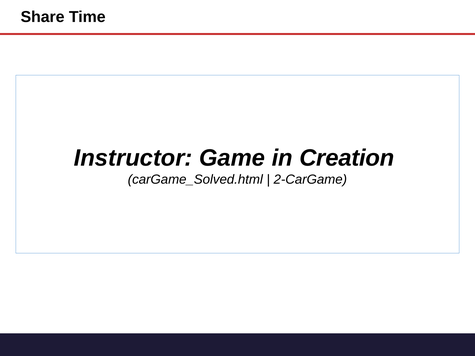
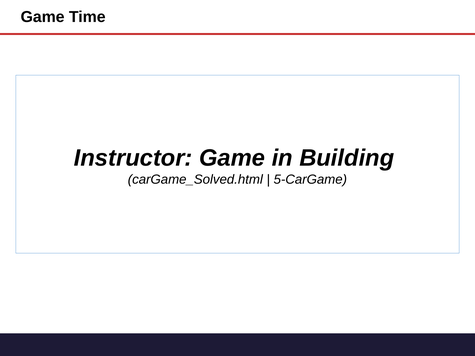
Share at (43, 17): Share -> Game
Creation: Creation -> Building
2-CarGame: 2-CarGame -> 5-CarGame
